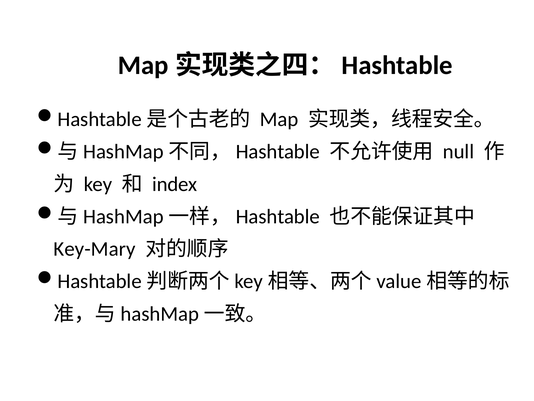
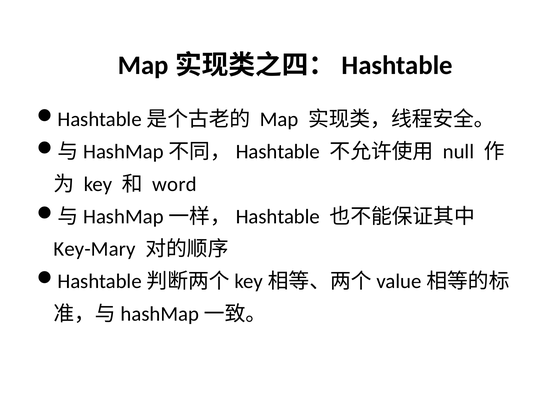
index: index -> word
